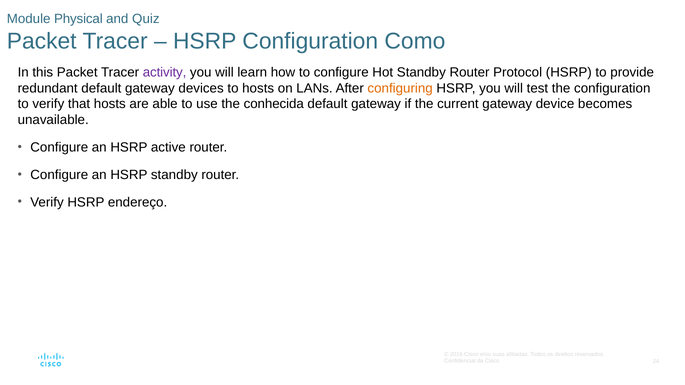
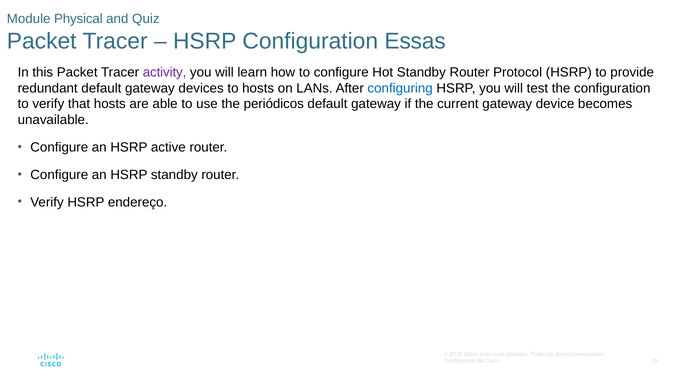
Como: Como -> Essas
configuring colour: orange -> blue
conhecida: conhecida -> periódicos
